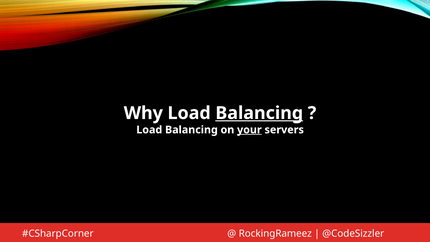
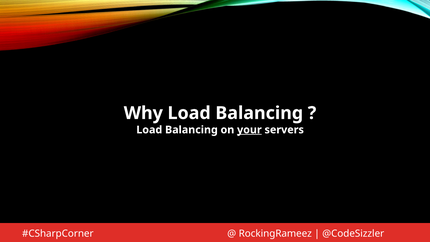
Balancing at (259, 113) underline: present -> none
